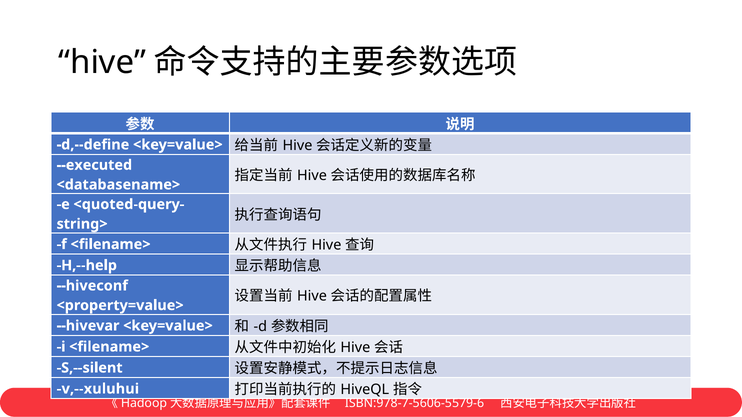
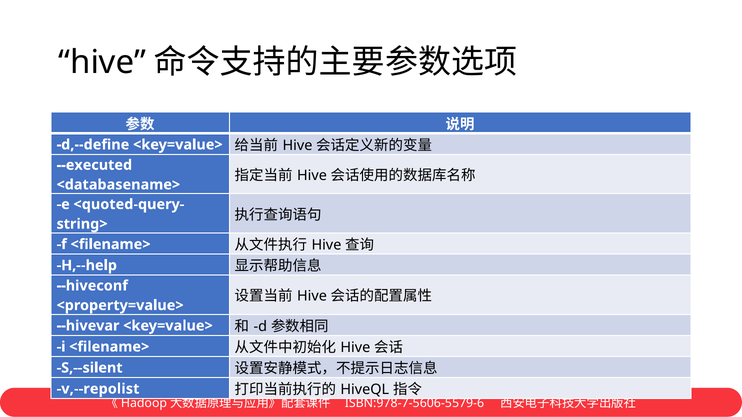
v,--xuluhui: v,--xuluhui -> v,--repolist
